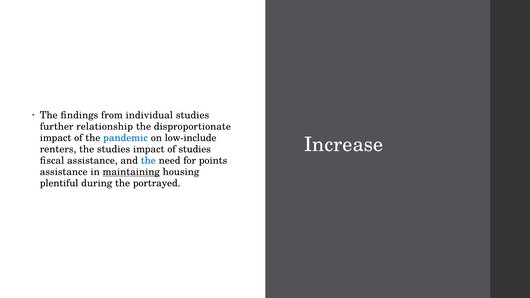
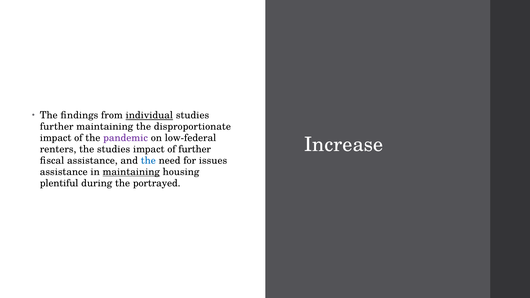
individual underline: none -> present
further relationship: relationship -> maintaining
pandemic colour: blue -> purple
low-include: low-include -> low-federal
of studies: studies -> further
points: points -> issues
